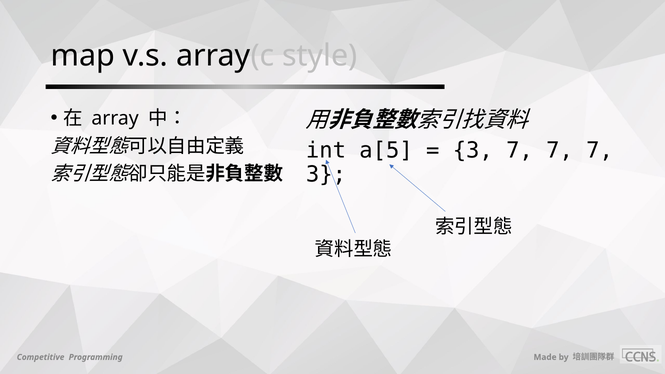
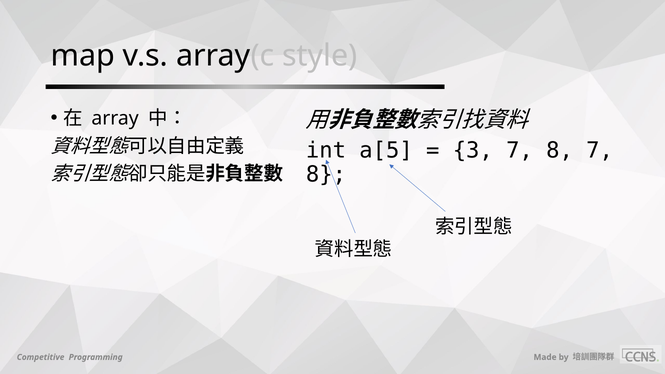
3 7 7: 7 -> 8
3 at (326, 175): 3 -> 8
